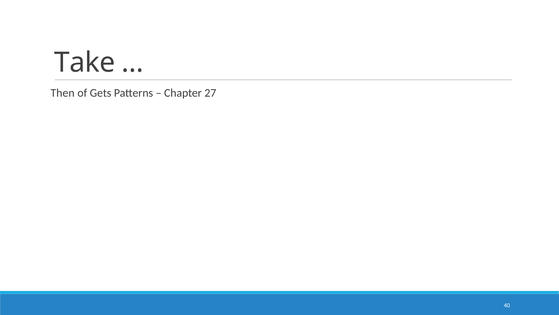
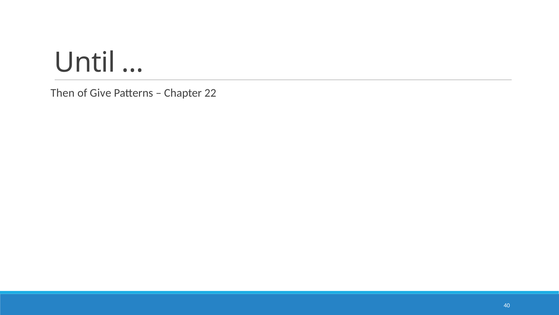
Take: Take -> Until
Gets: Gets -> Give
27: 27 -> 22
